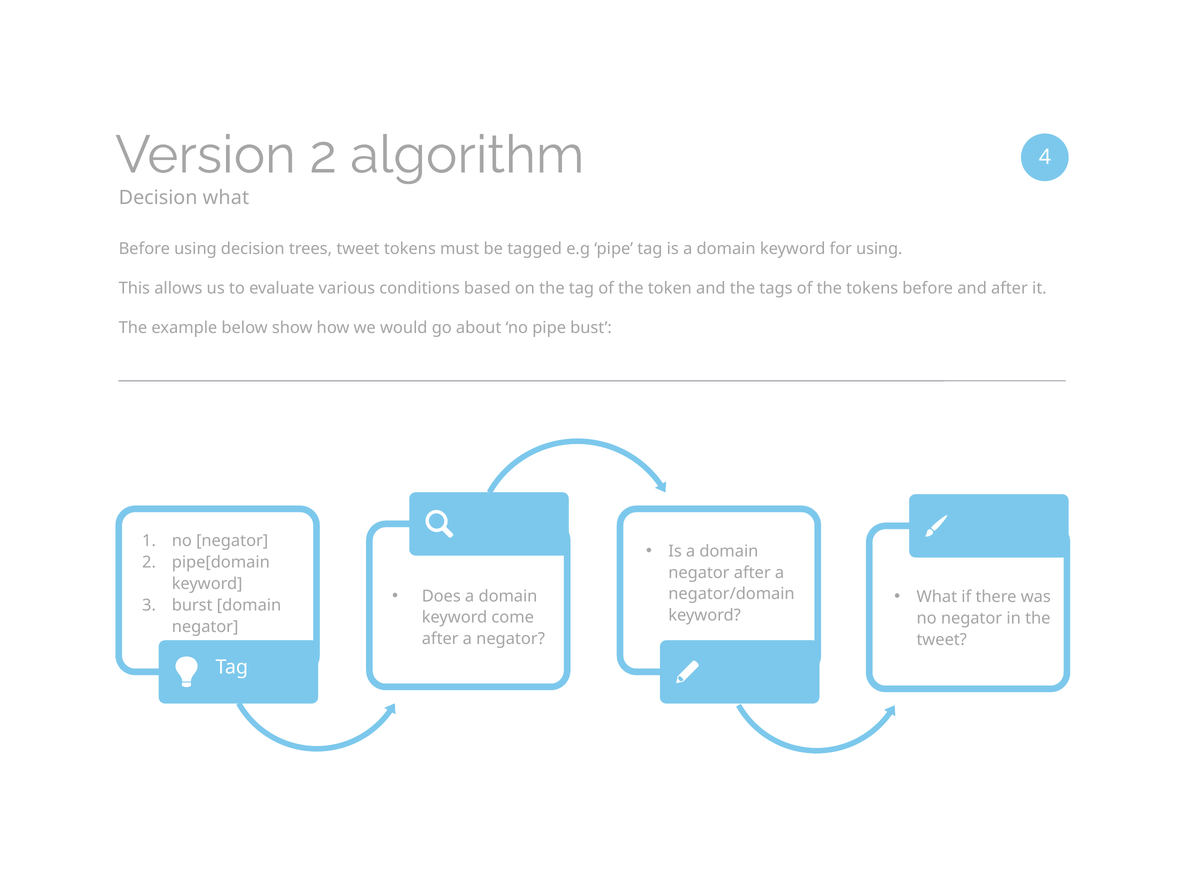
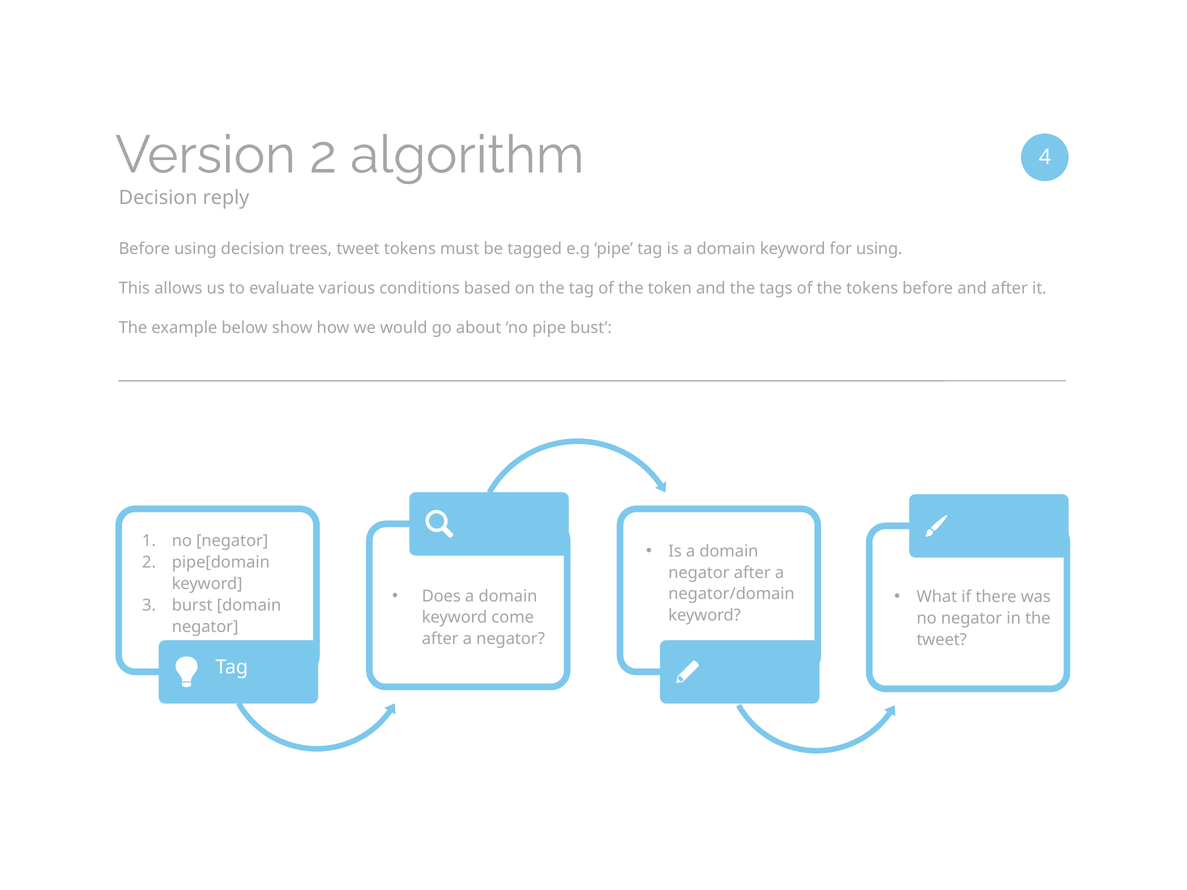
Decision what: what -> reply
